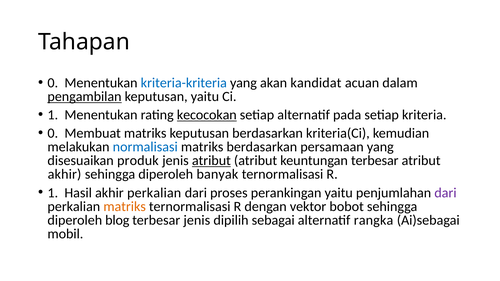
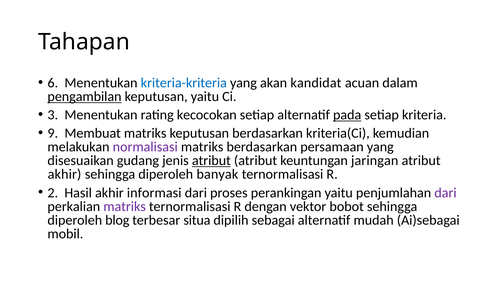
0 at (53, 83): 0 -> 6
1 at (53, 115): 1 -> 3
kecocokan underline: present -> none
pada underline: none -> present
0 at (53, 133): 0 -> 9
normalisasi colour: blue -> purple
produk: produk -> gudang
keuntungan terbesar: terbesar -> jaringan
1 at (53, 193): 1 -> 2
akhir perkalian: perkalian -> informasi
matriks at (125, 207) colour: orange -> purple
terbesar jenis: jenis -> situa
rangka: rangka -> mudah
